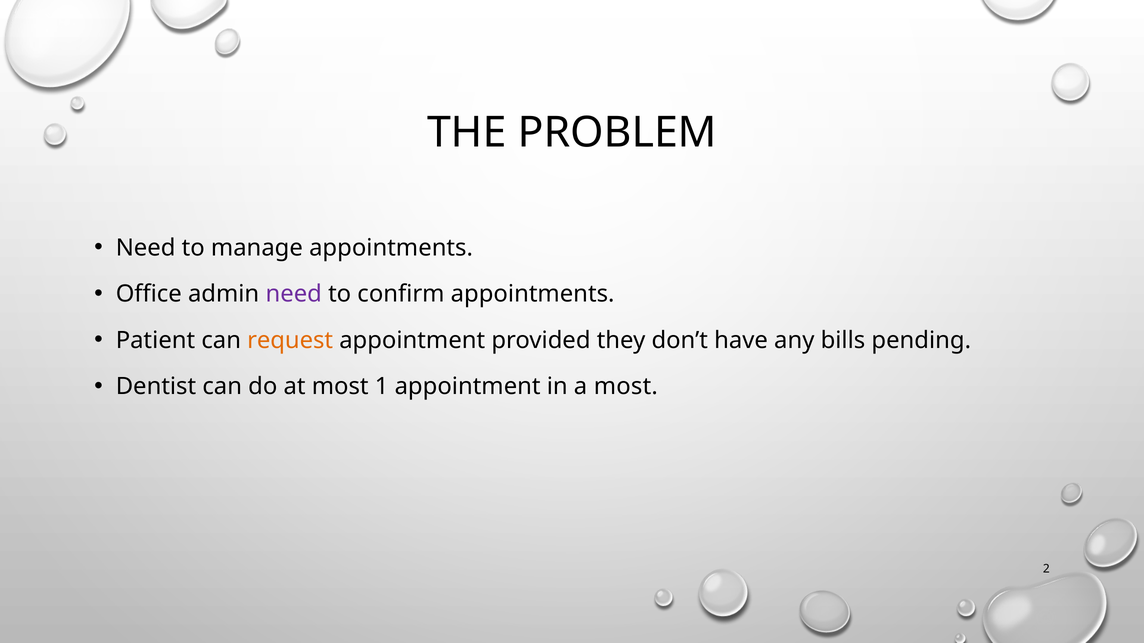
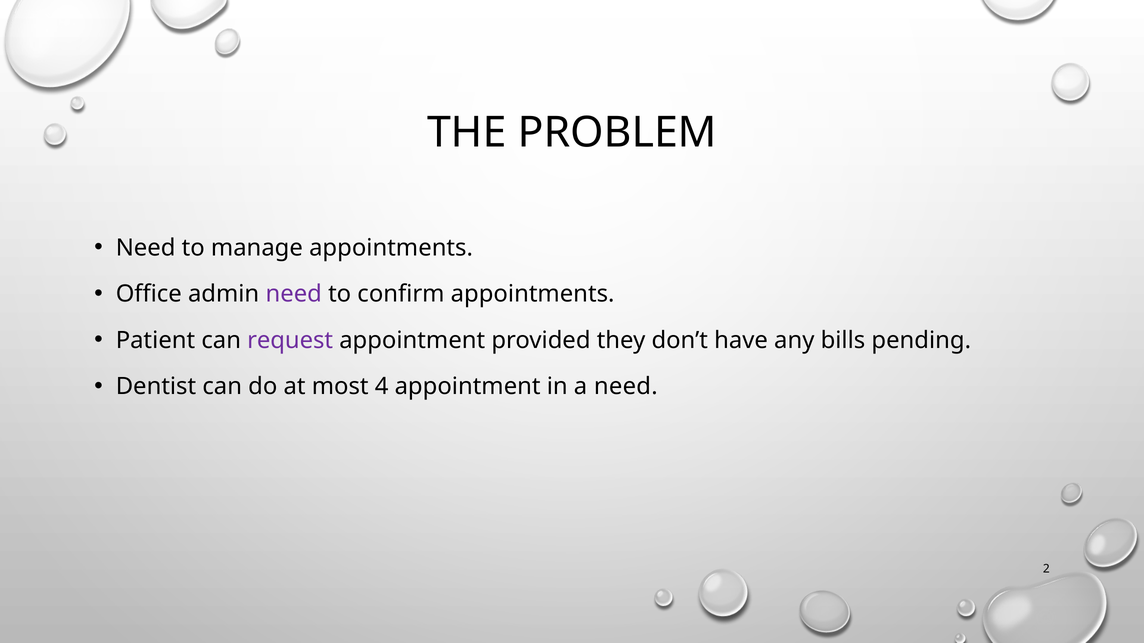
request colour: orange -> purple
1: 1 -> 4
a most: most -> need
